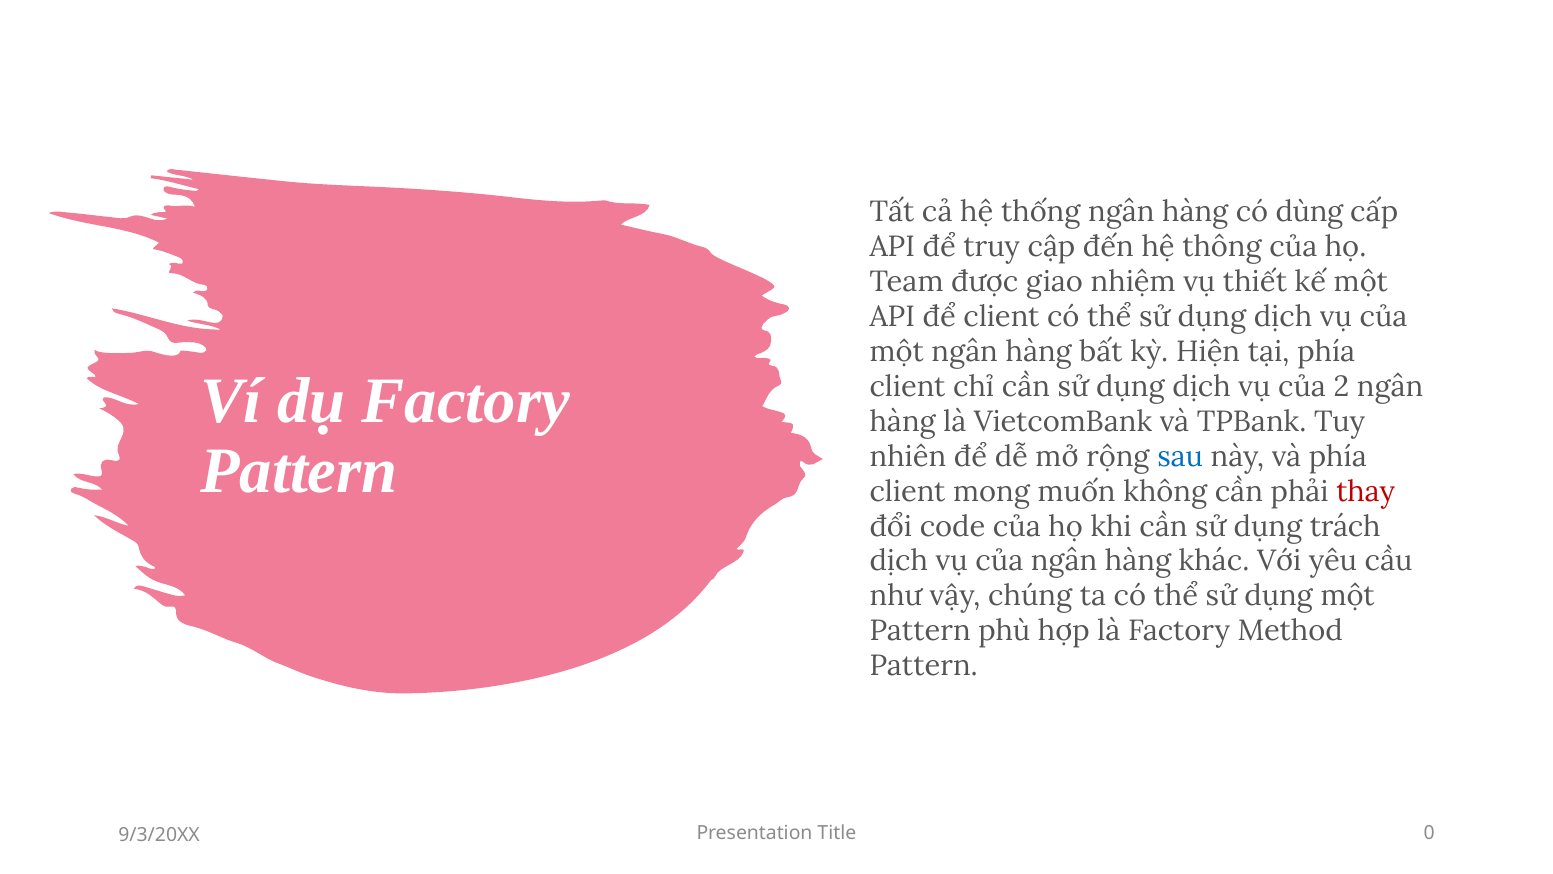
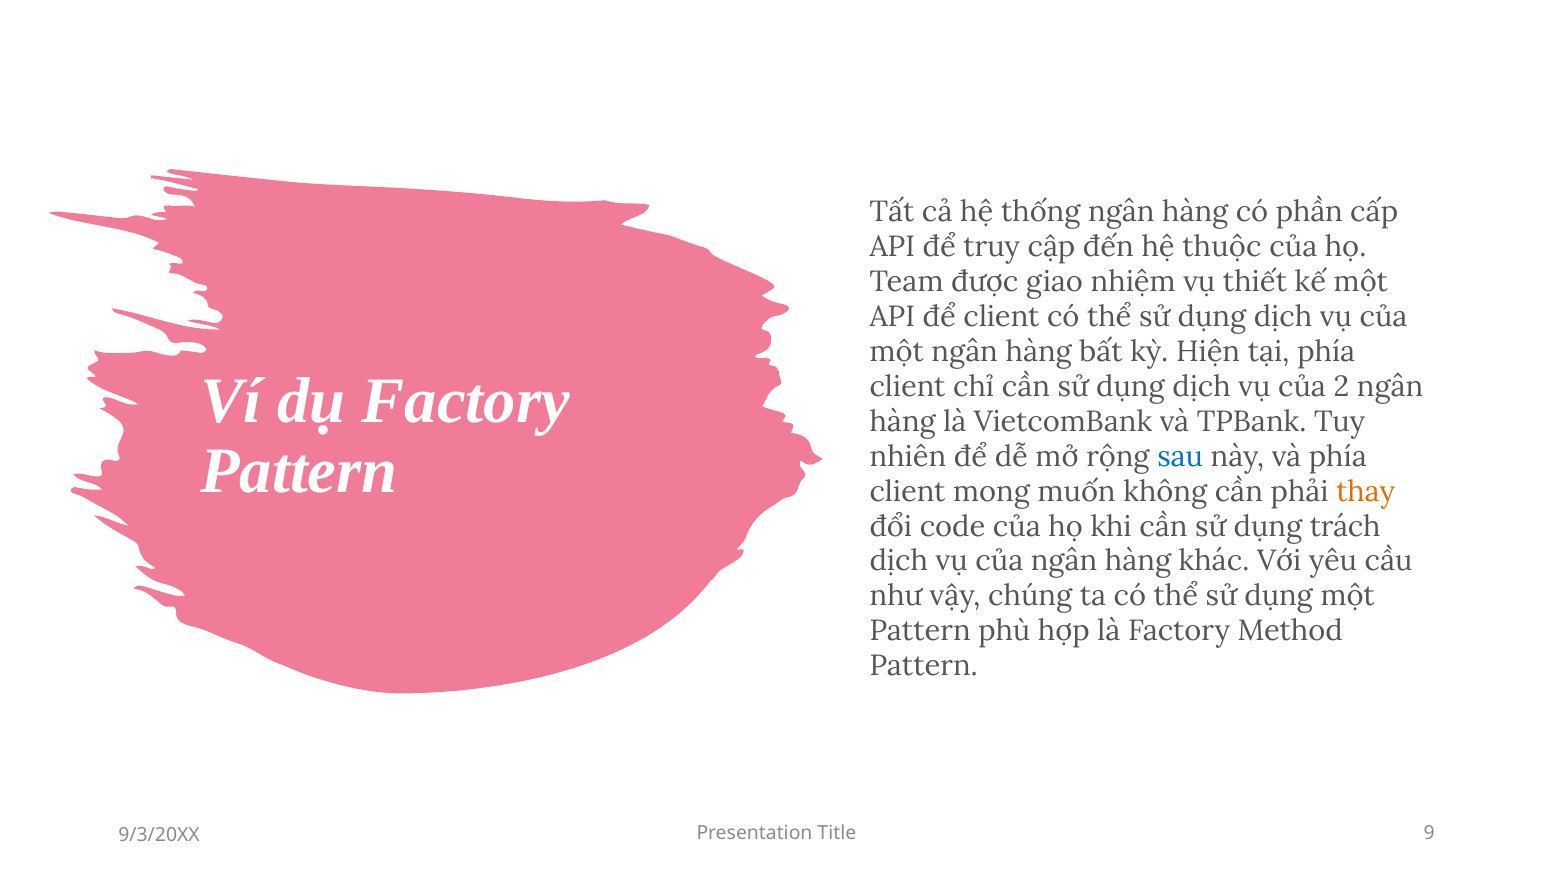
dùng: dùng -> phần
thông: thông -> thuộc
thay colour: red -> orange
0: 0 -> 9
